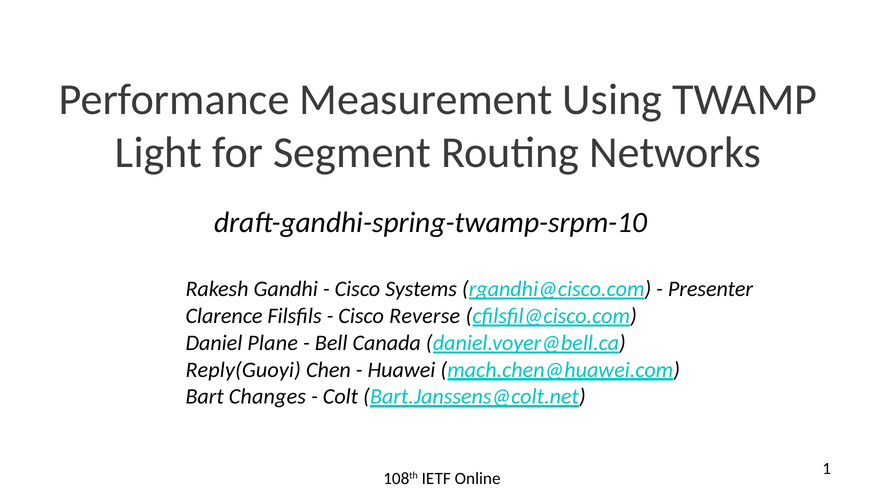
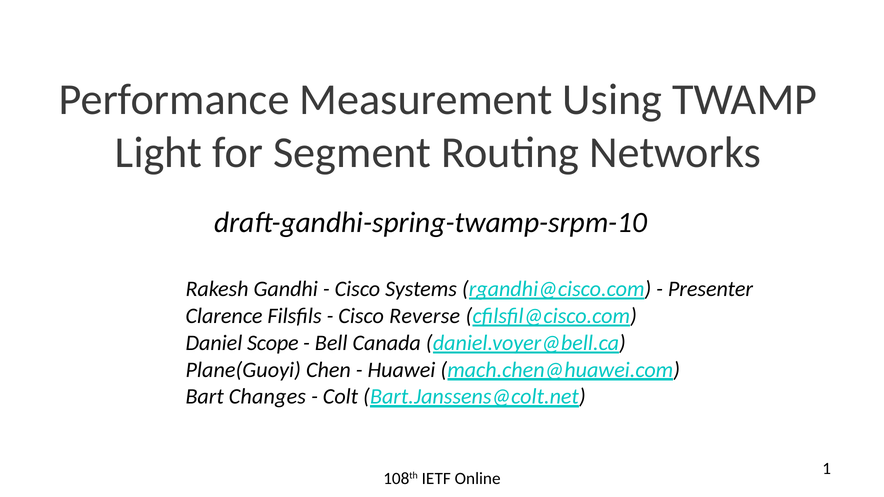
Plane: Plane -> Scope
Reply(Guoyi: Reply(Guoyi -> Plane(Guoyi
